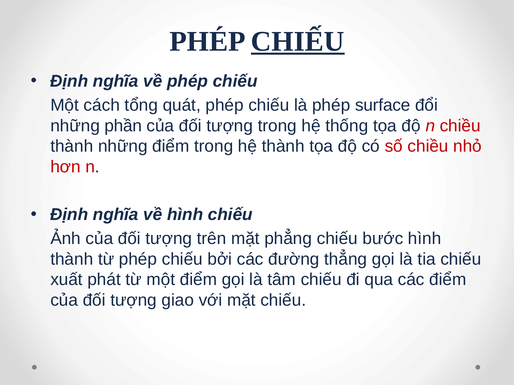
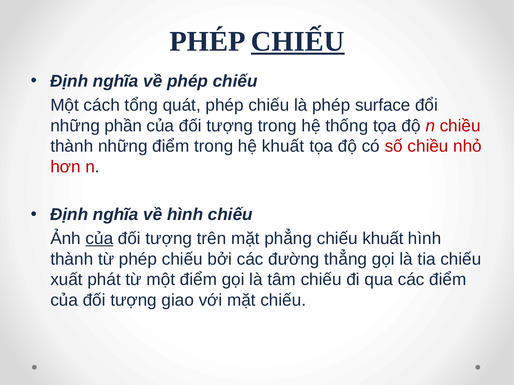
hệ thành: thành -> khuất
của at (99, 239) underline: none -> present
chiếu bước: bước -> khuất
